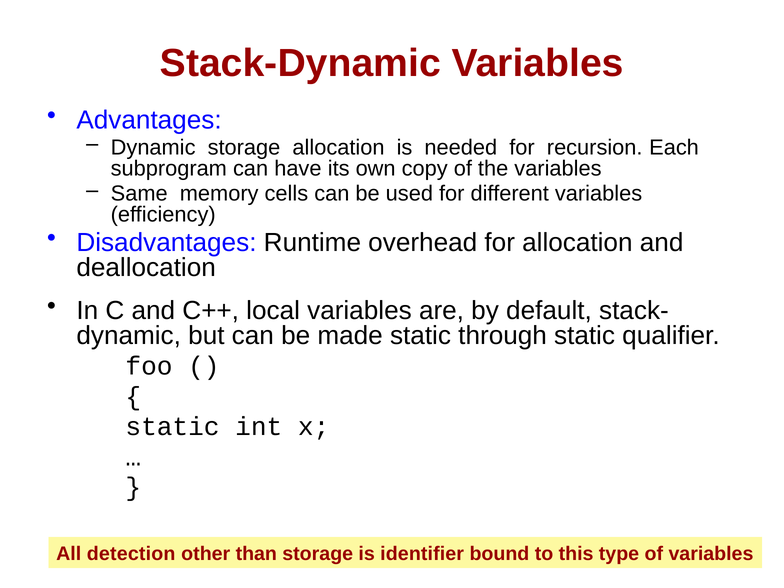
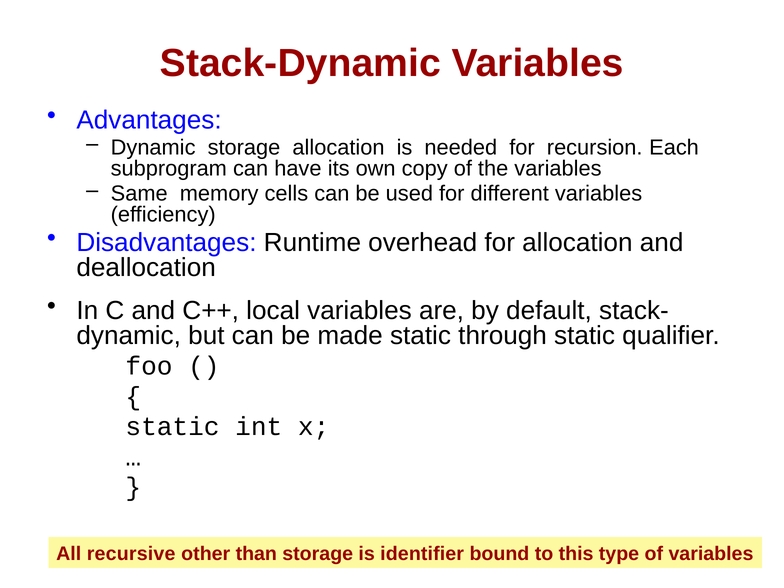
detection: detection -> recursive
